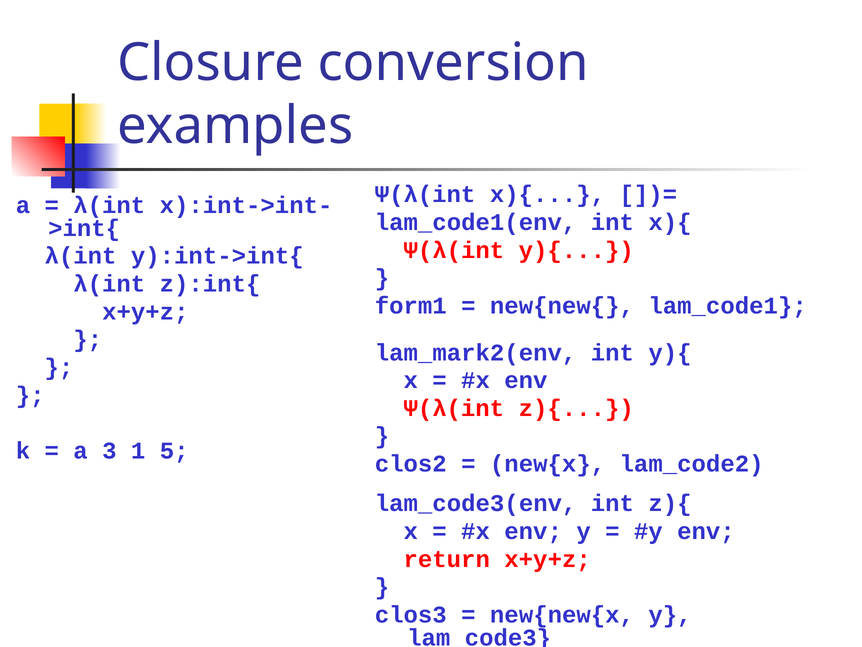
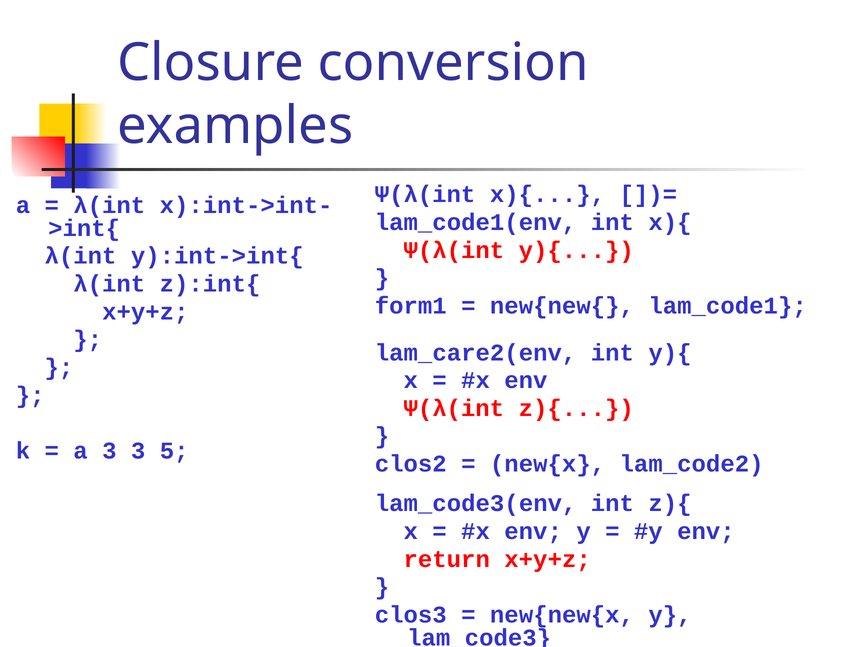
lam_mark2(env: lam_mark2(env -> lam_care2(env
3 1: 1 -> 3
